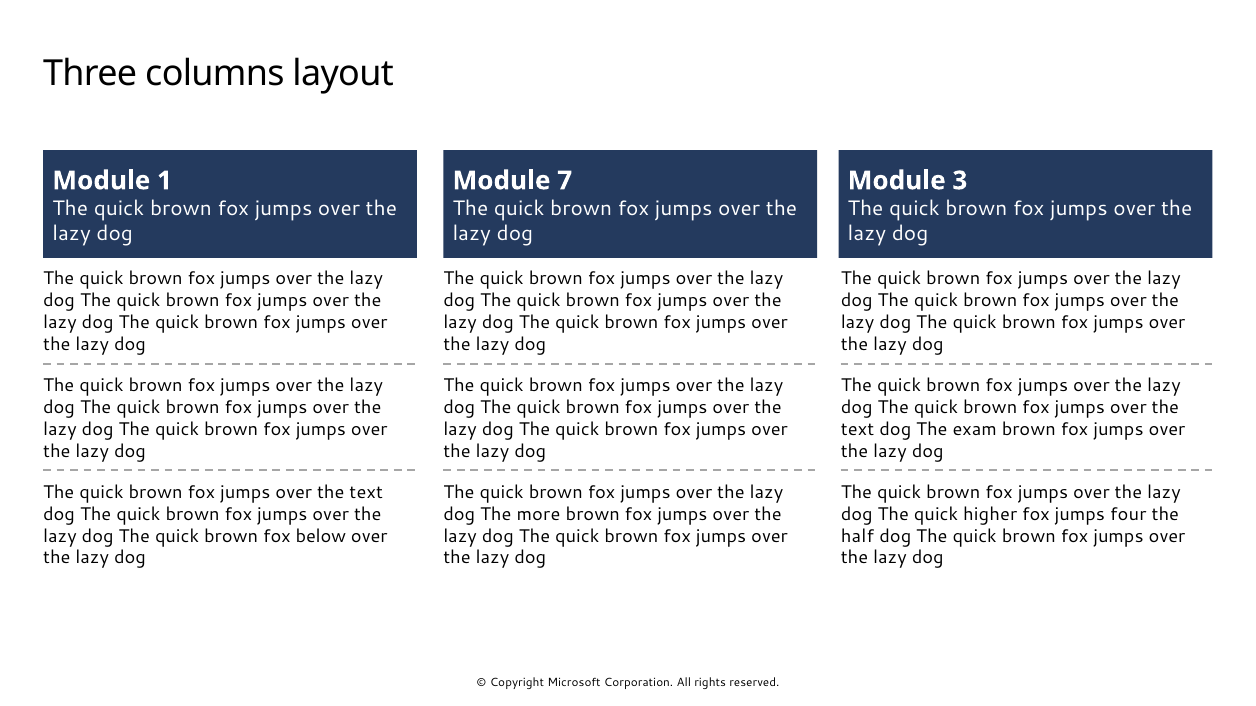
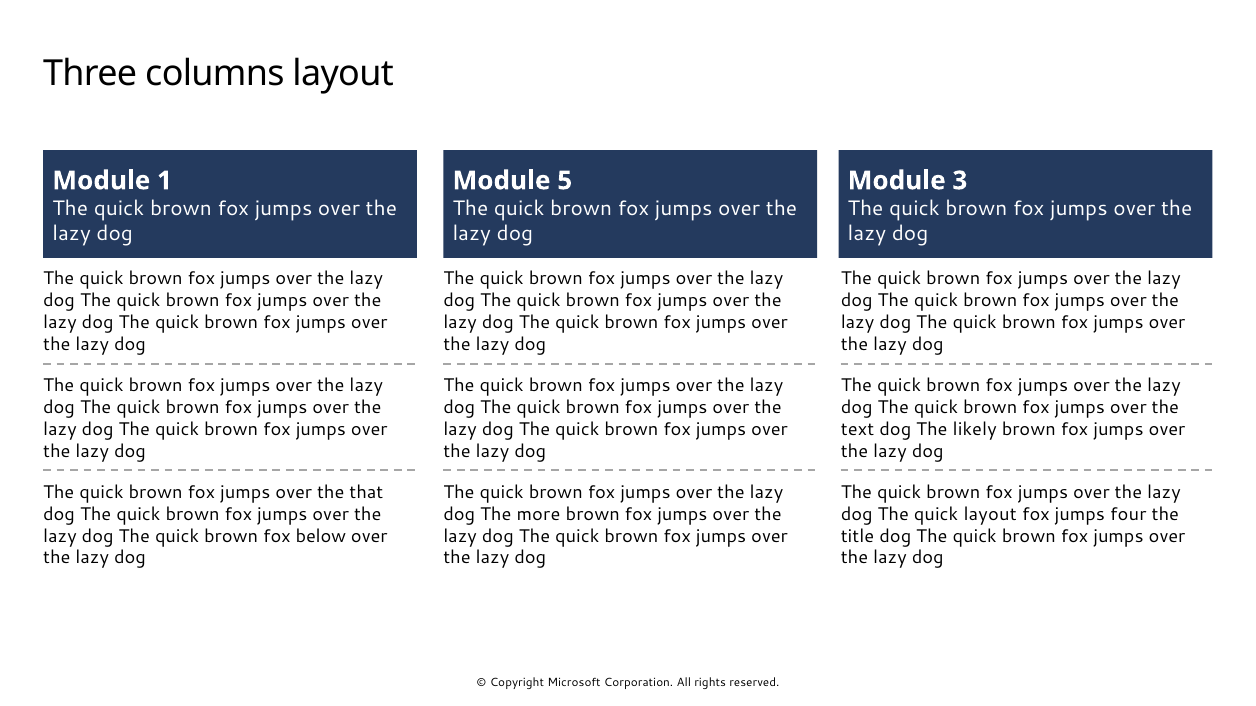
7: 7 -> 5
exam: exam -> likely
text at (366, 492): text -> that
quick higher: higher -> layout
half: half -> title
